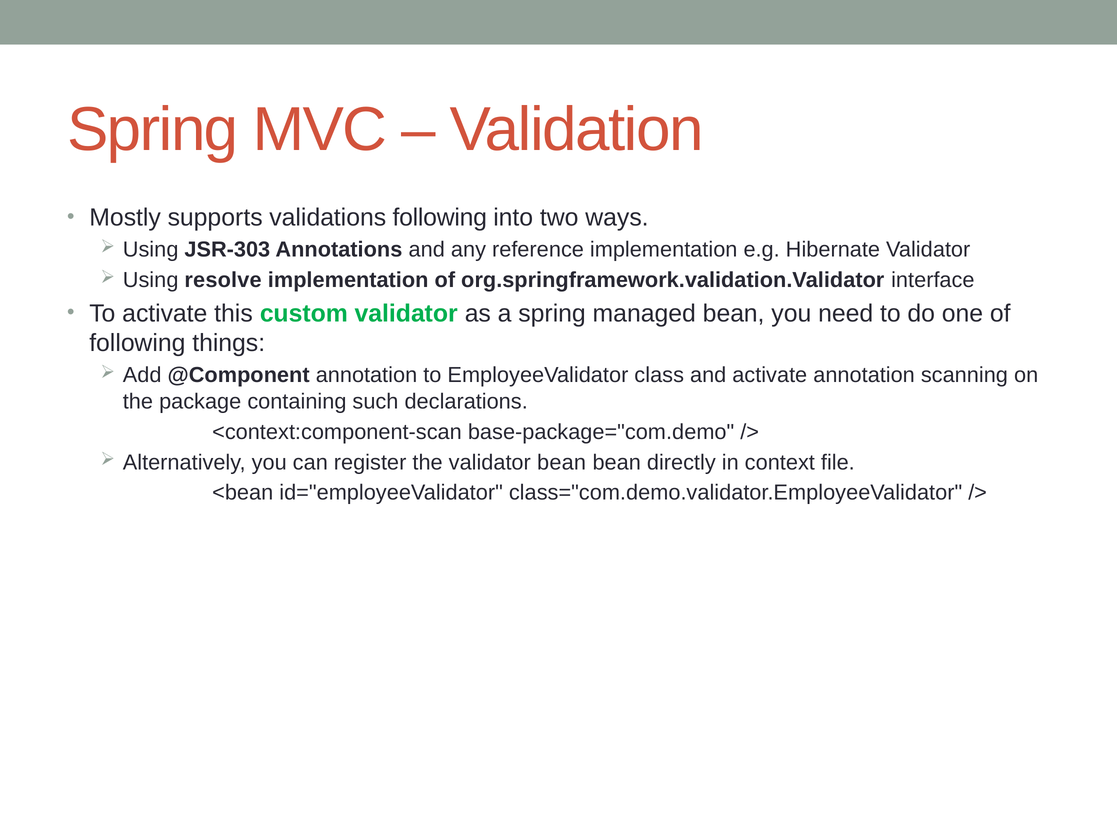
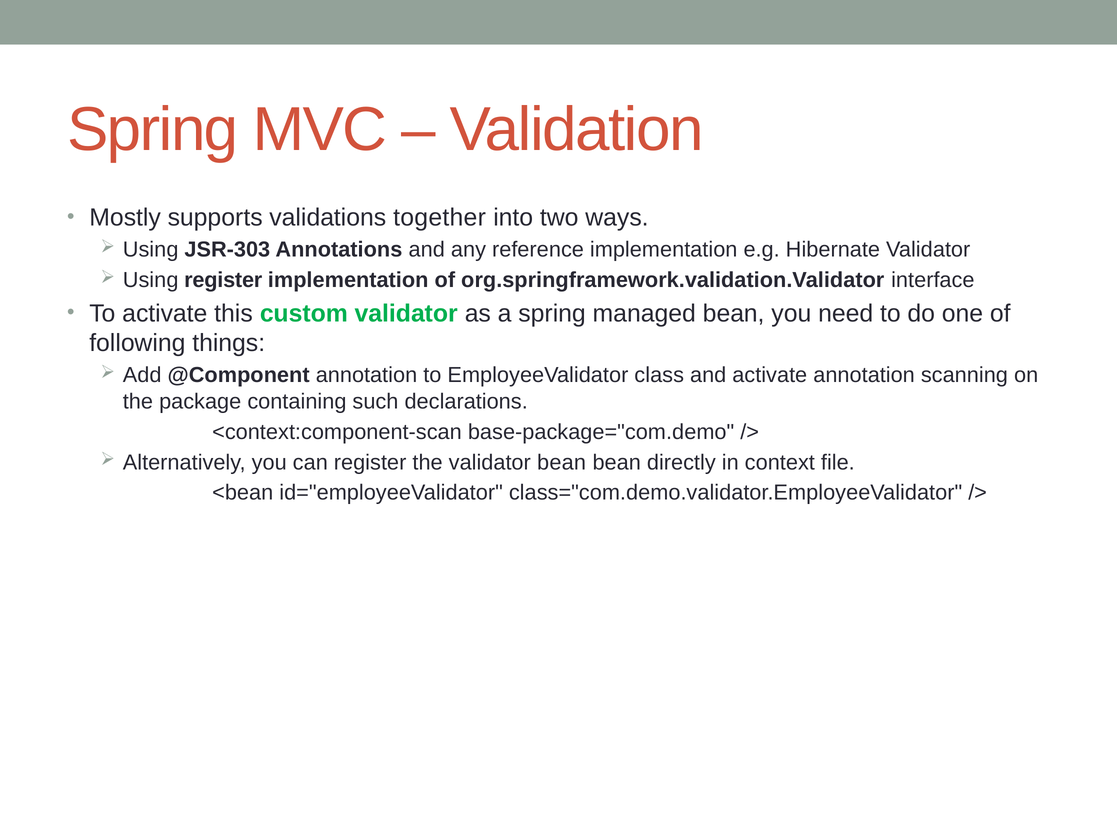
validations following: following -> together
Using resolve: resolve -> register
